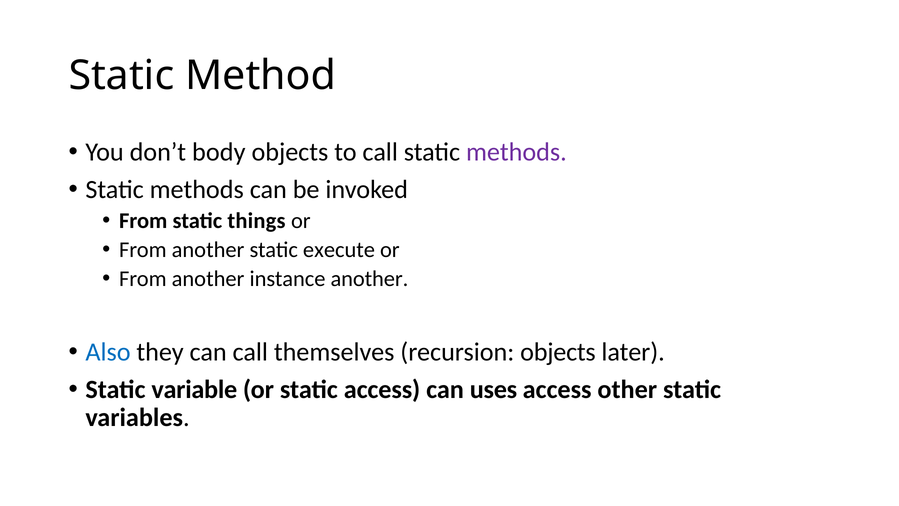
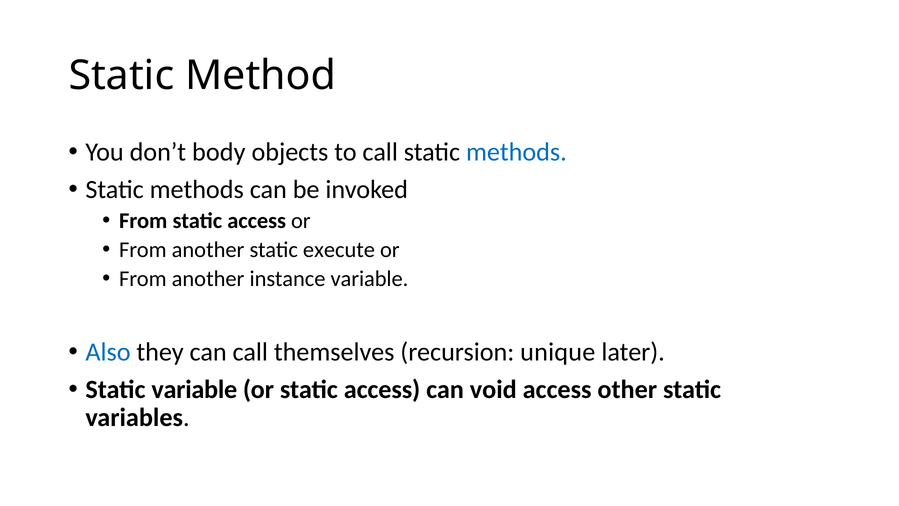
methods at (516, 152) colour: purple -> blue
From static things: things -> access
instance another: another -> variable
recursion objects: objects -> unique
uses: uses -> void
